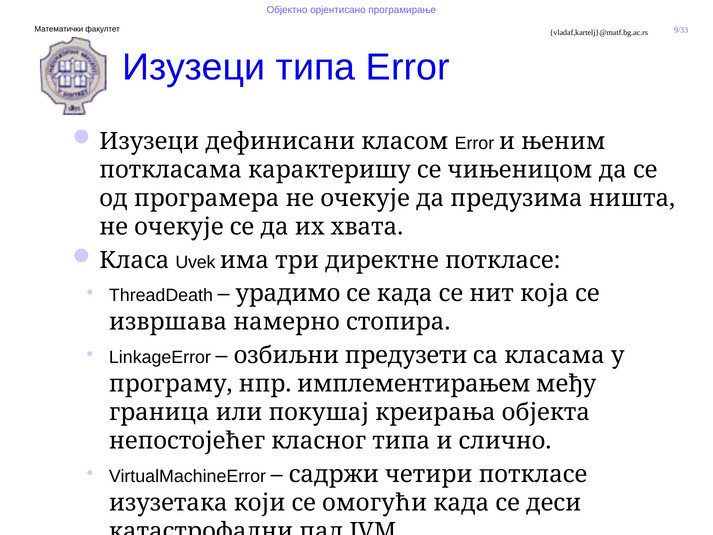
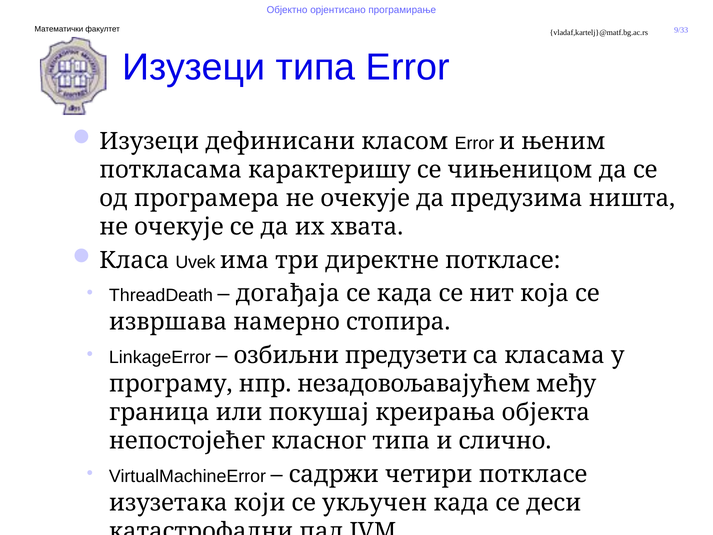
урадимо: урадимо -> догађаја
имплементирањем: имплементирањем -> незадовољавајућем
омогући: омогући -> укључен
